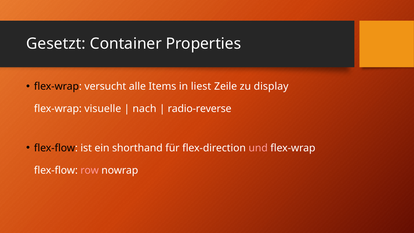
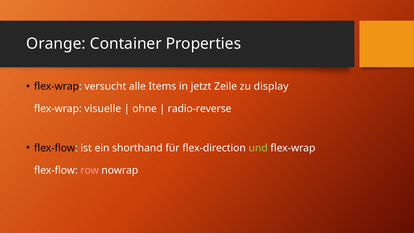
Gesetzt: Gesetzt -> Orange
liest: liest -> jetzt
nach: nach -> ohne
und colour: pink -> light green
